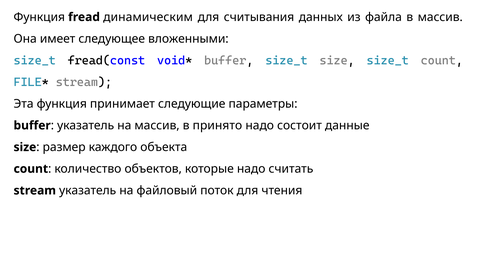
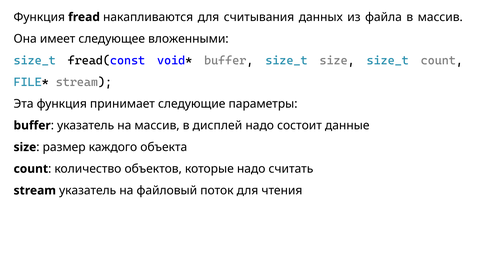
динамическим: динамическим -> накапливаются
принято: принято -> дисплей
